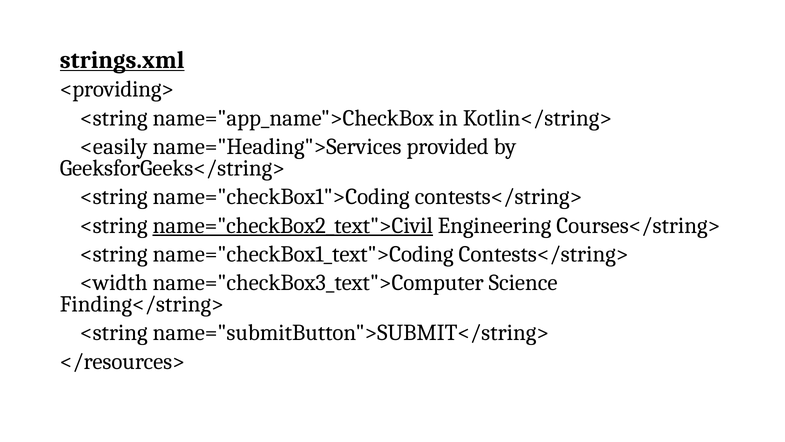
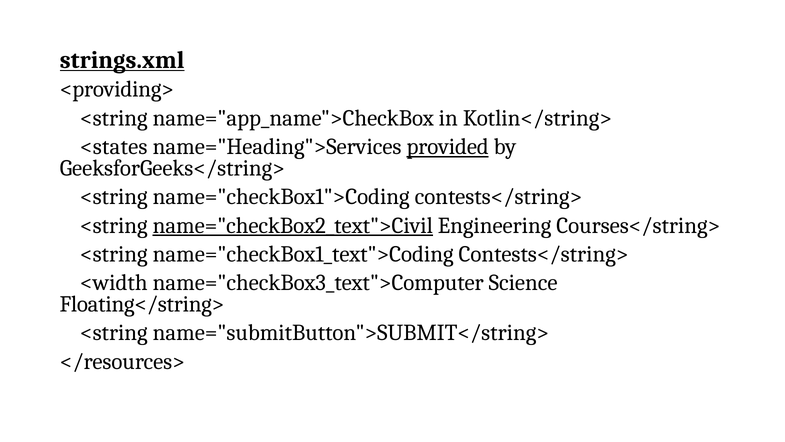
<easily: <easily -> <states
provided underline: none -> present
Finding</string>: Finding</string> -> Floating</string>
